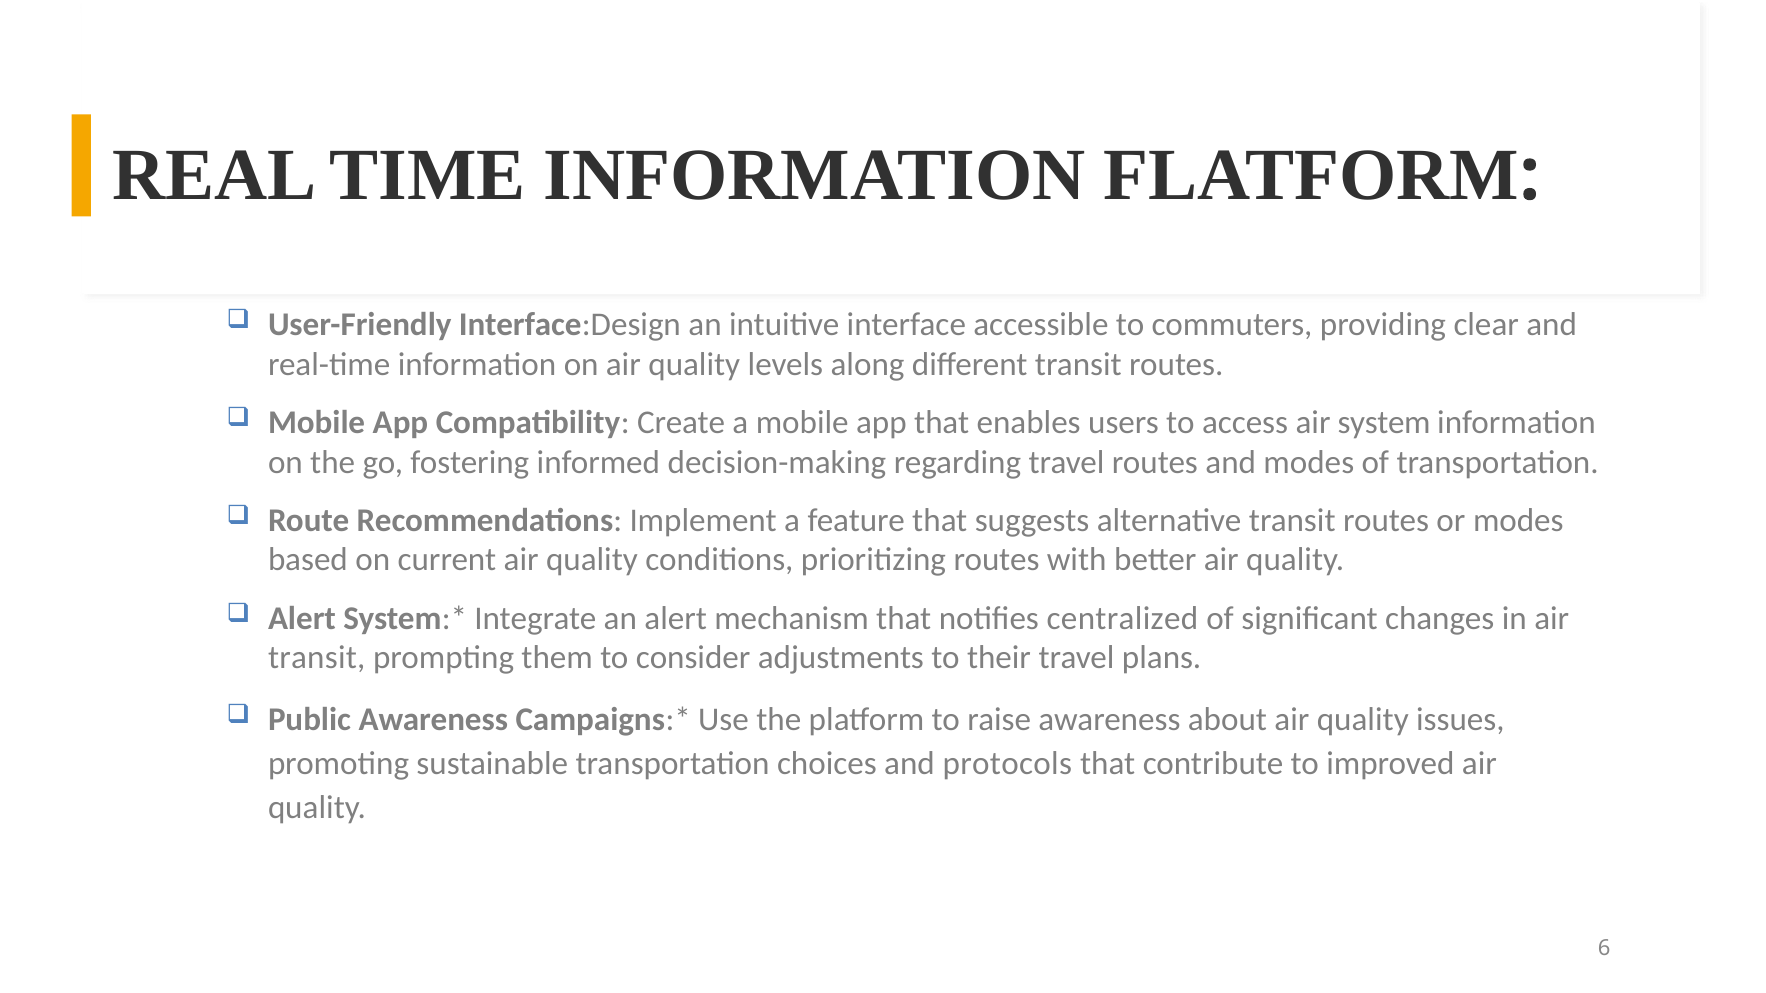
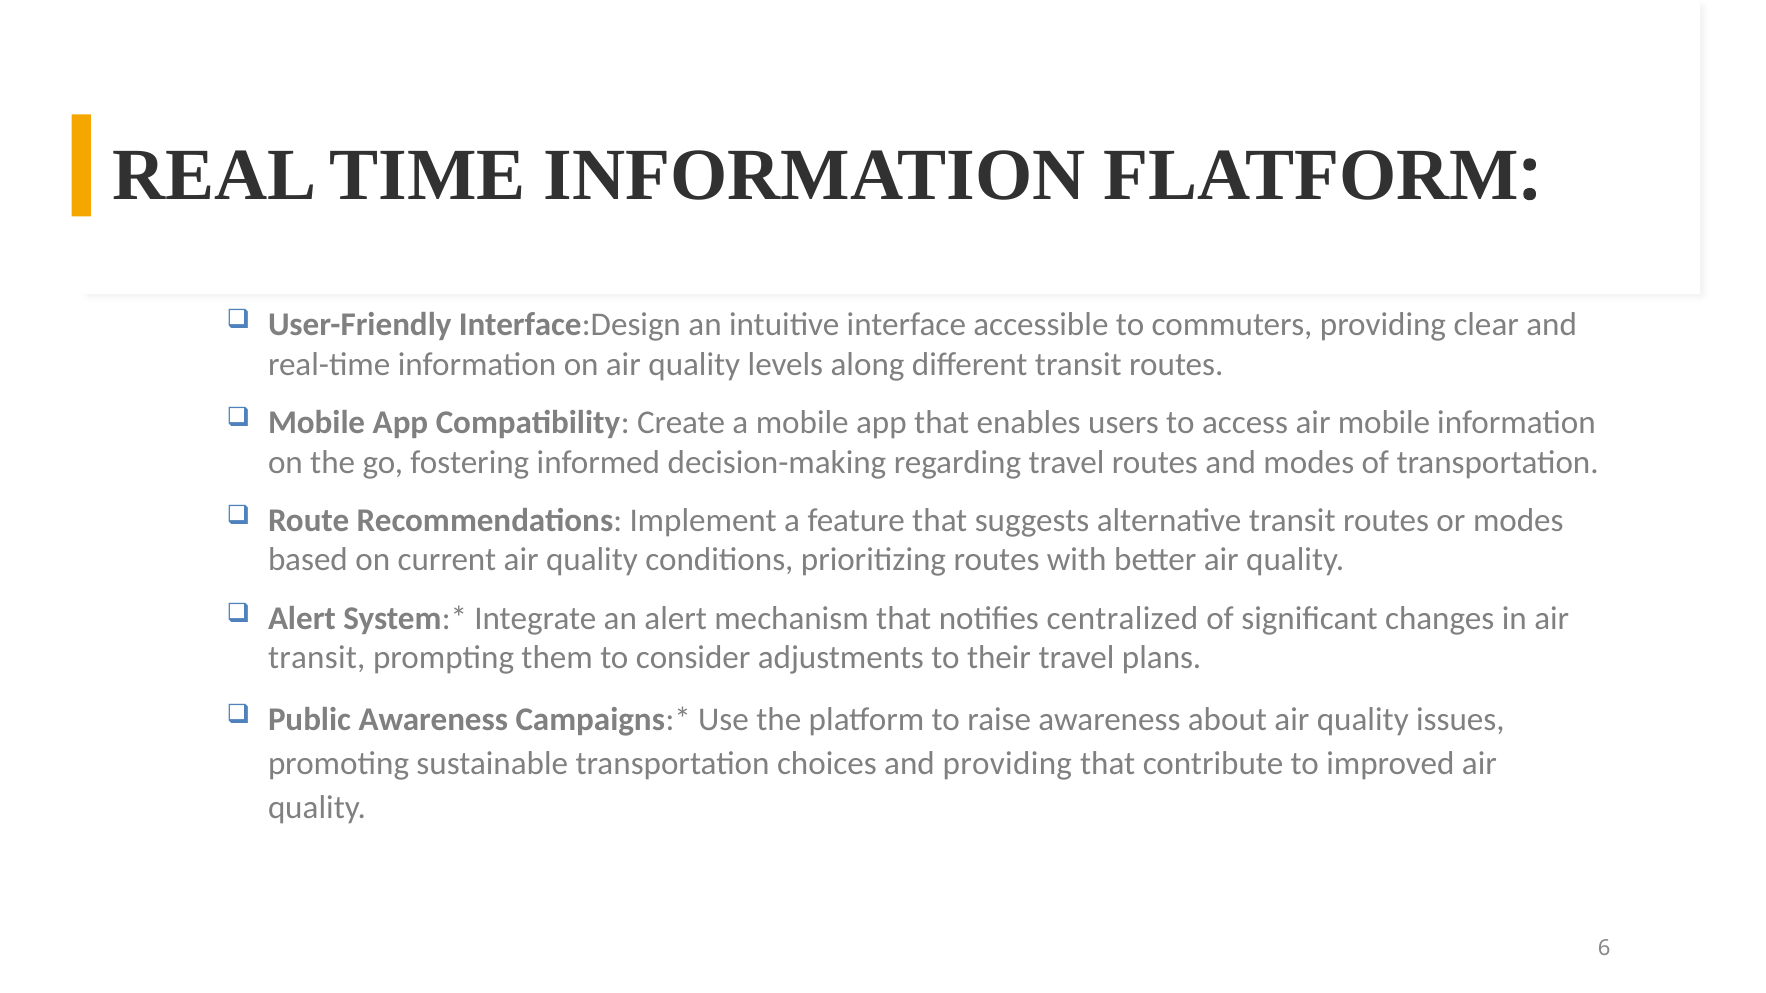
air system: system -> mobile
and protocols: protocols -> providing
